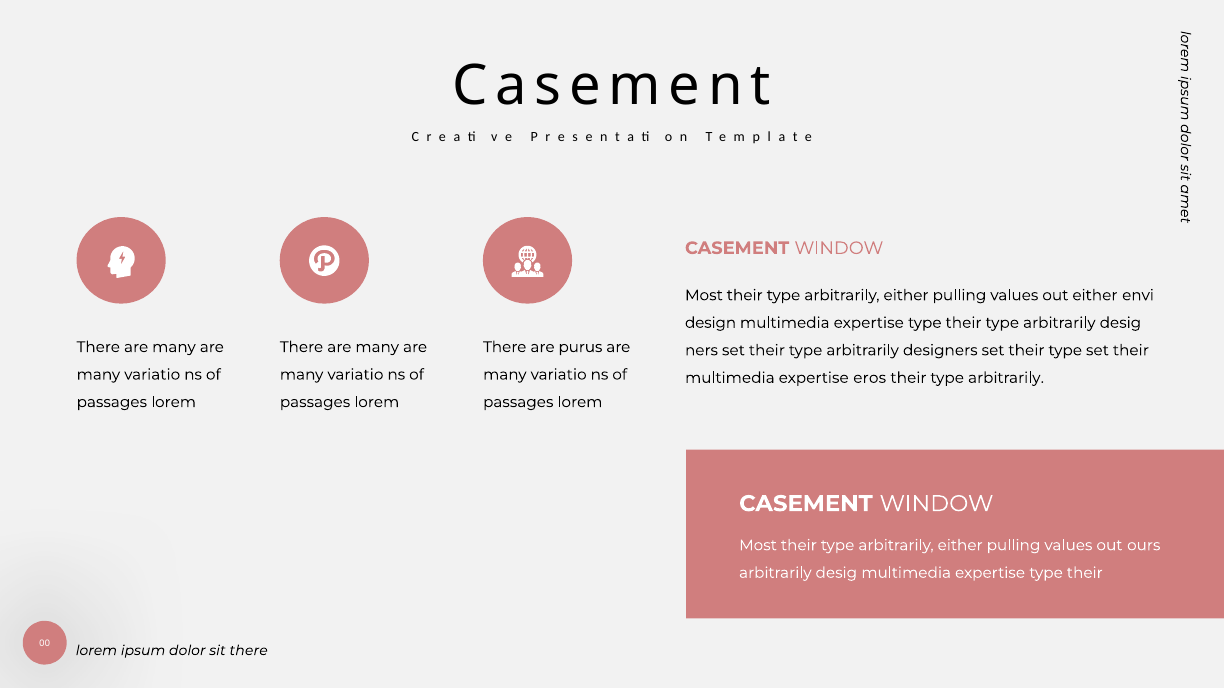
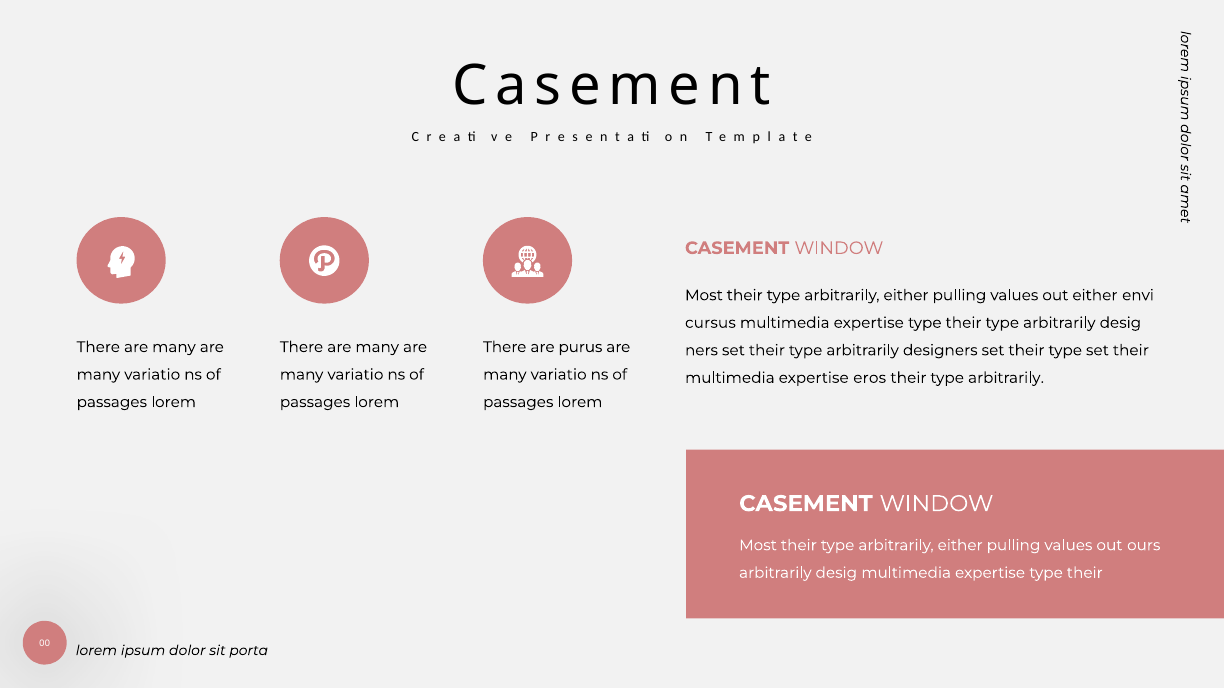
design: design -> cursus
sit there: there -> porta
